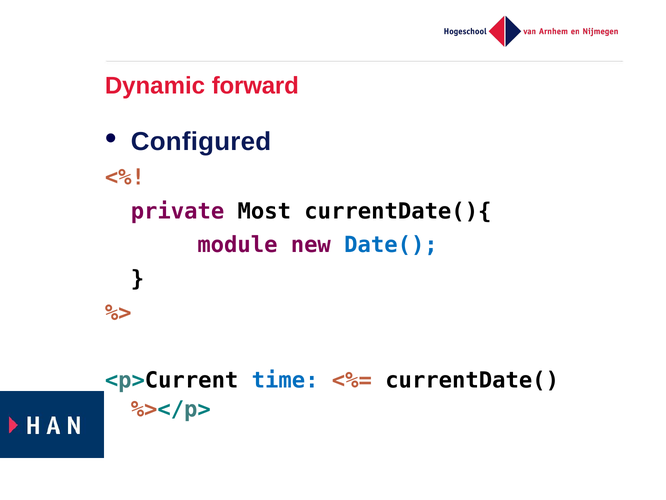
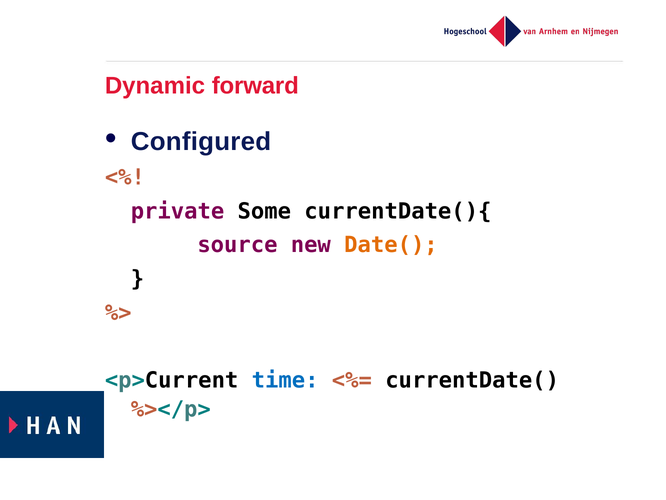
Most: Most -> Some
module: module -> source
Date( colour: blue -> orange
